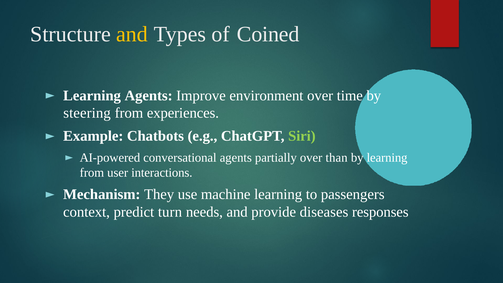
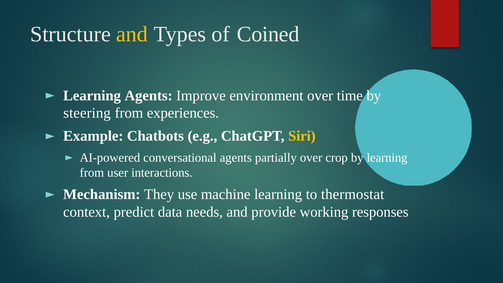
Siri colour: light green -> yellow
than: than -> crop
passengers: passengers -> thermostat
turn: turn -> data
diseases: diseases -> working
